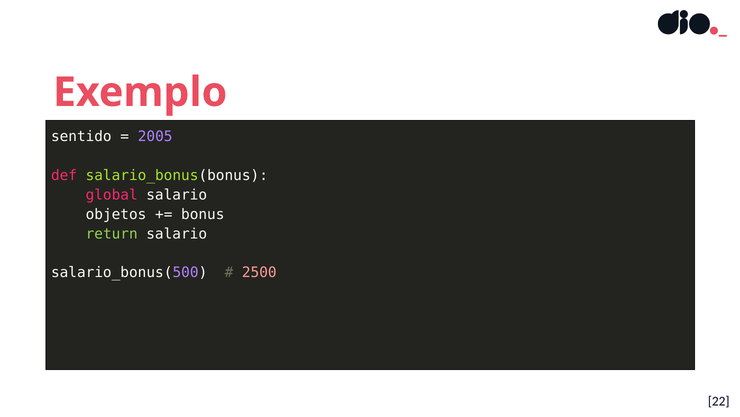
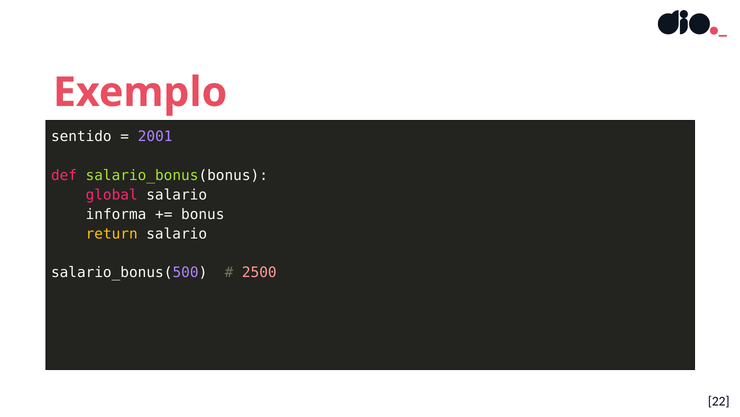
2005: 2005 -> 2001
objetos: objetos -> informa
return colour: light green -> yellow
